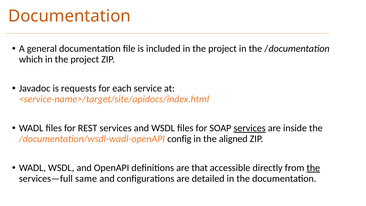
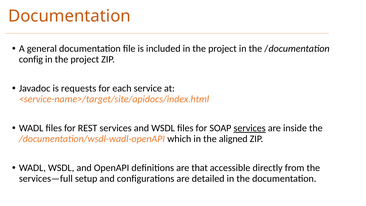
which: which -> config
config: config -> which
the at (313, 168) underline: present -> none
same: same -> setup
